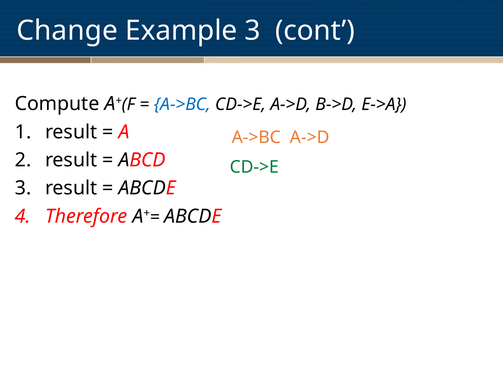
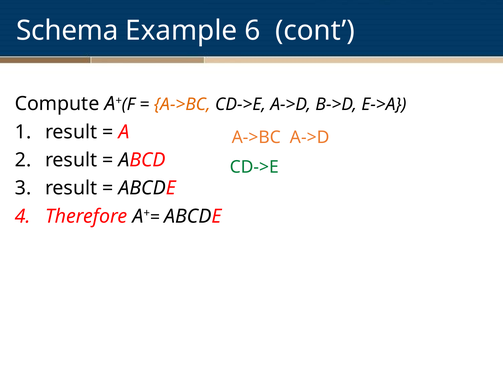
Change: Change -> Schema
Example 3: 3 -> 6
A->BC at (182, 105) colour: blue -> orange
